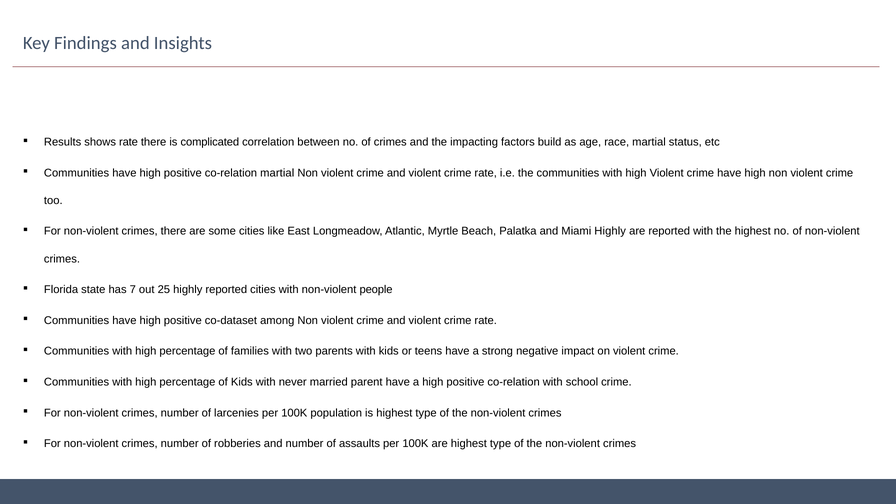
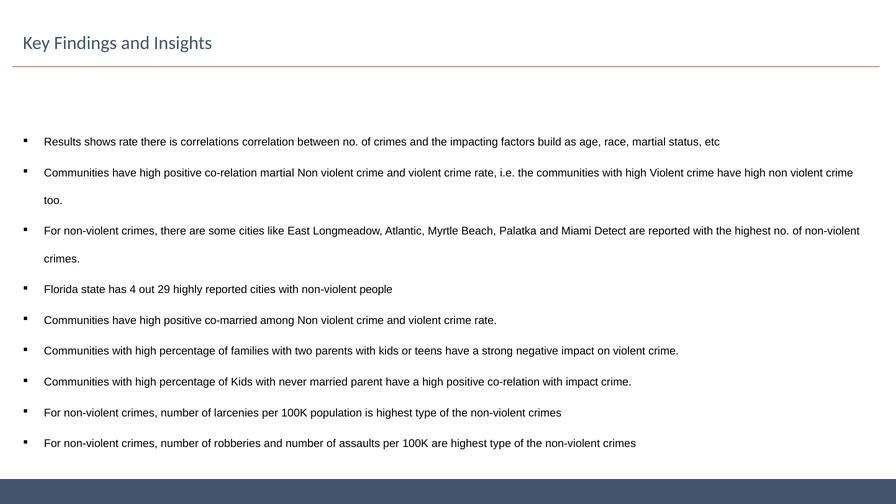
complicated: complicated -> correlations
Miami Highly: Highly -> Detect
7: 7 -> 4
25: 25 -> 29
co-dataset: co-dataset -> co-married
with school: school -> impact
